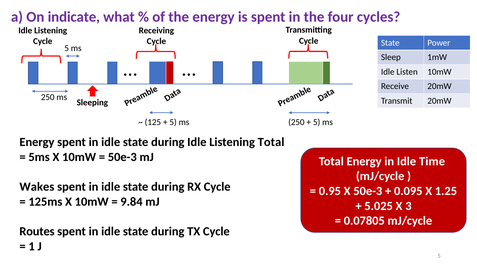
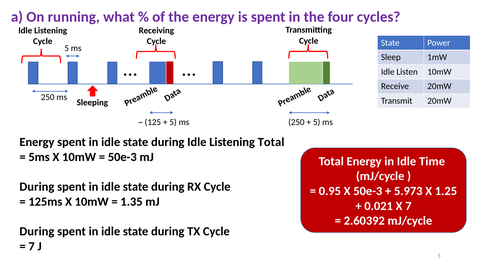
indicate: indicate -> running
Wakes at (37, 187): Wakes -> During
0.095: 0.095 -> 5.973
9.84: 9.84 -> 1.35
5.025: 5.025 -> 0.021
X 3: 3 -> 7
0.07805: 0.07805 -> 2.60392
Routes at (37, 232): Routes -> During
1 at (32, 247): 1 -> 7
